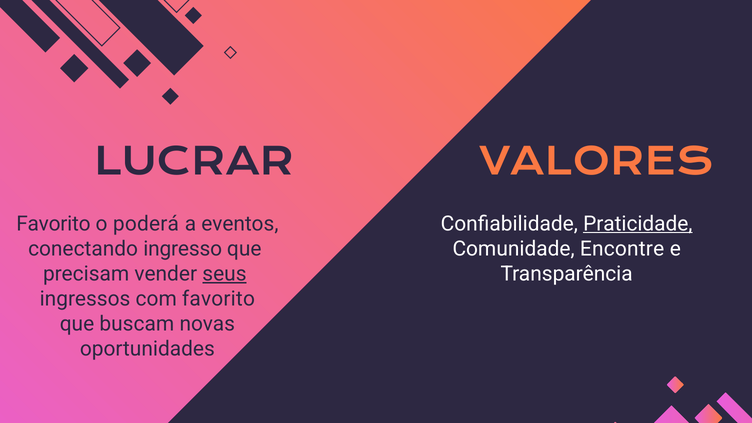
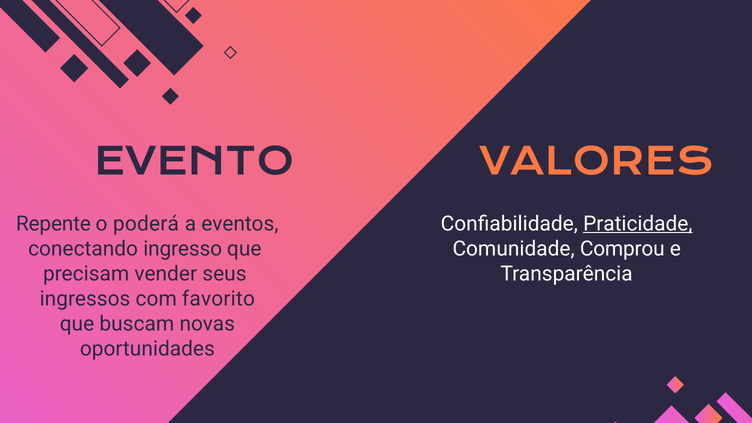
LUCRAR: LUCRAR -> EVENTO
Favorito at (53, 224): Favorito -> Repente
Encontre: Encontre -> Comprou
seus underline: present -> none
